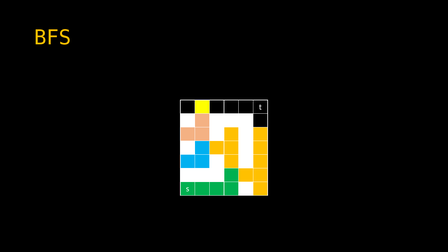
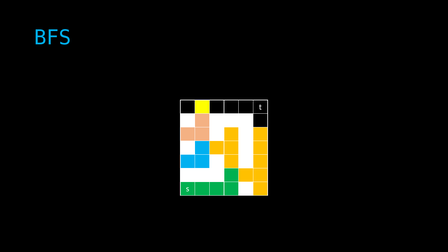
BFS colour: yellow -> light blue
